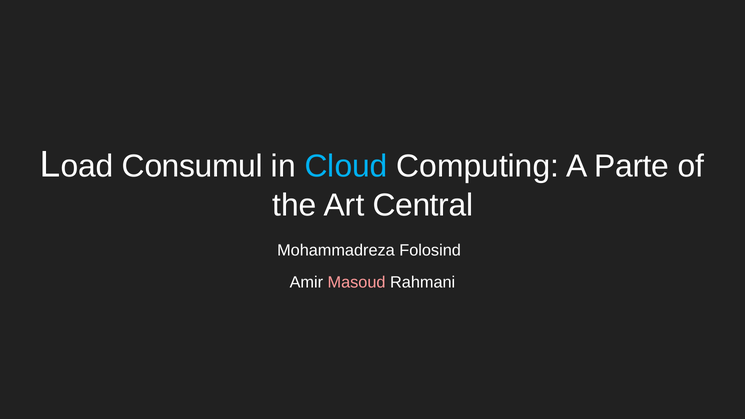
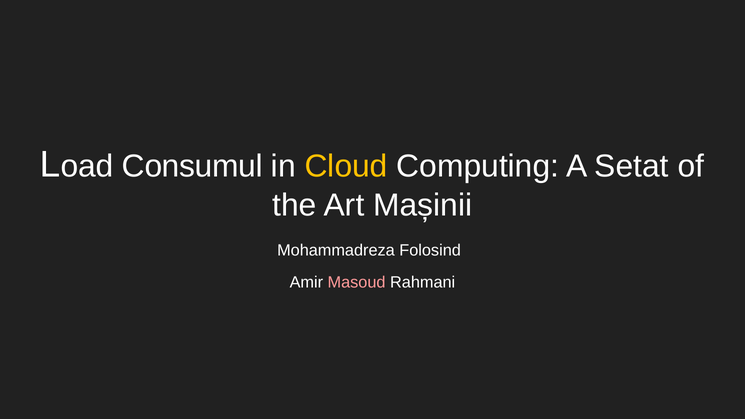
Cloud colour: light blue -> yellow
Parte: Parte -> Setat
Central: Central -> Mașinii
